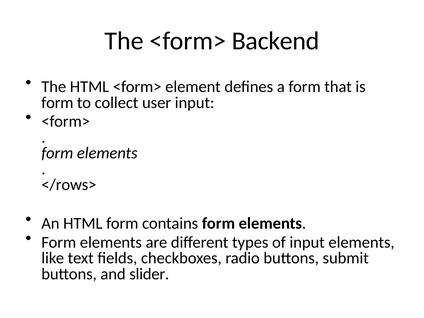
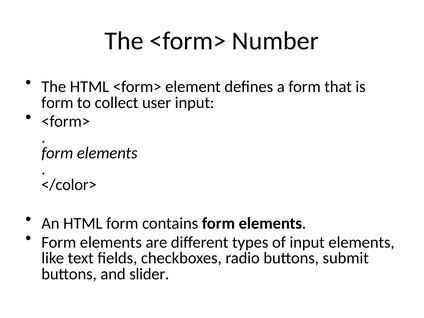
Backend: Backend -> Number
</rows>: </rows> -> </color>
